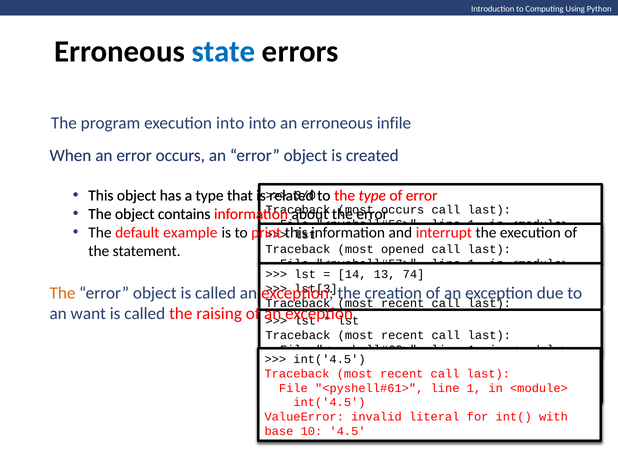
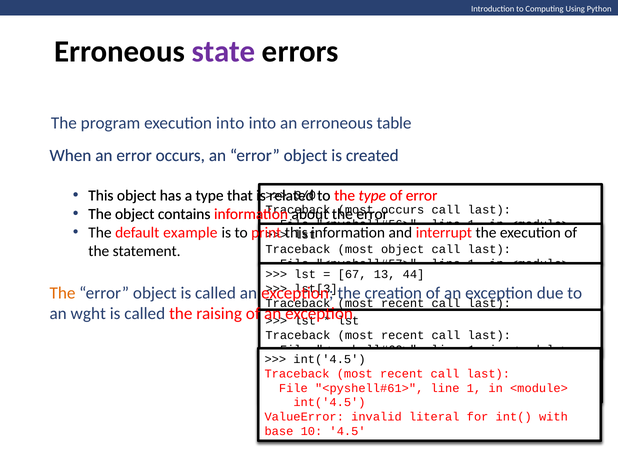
state colour: blue -> purple
infile: infile -> table
opened at (403, 250): opened -> object
14: 14 -> 67
74: 74 -> 44
want: want -> wght
